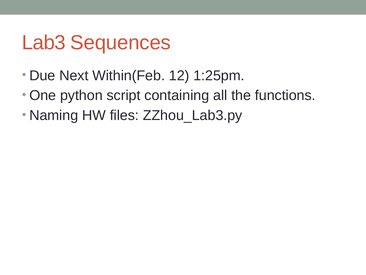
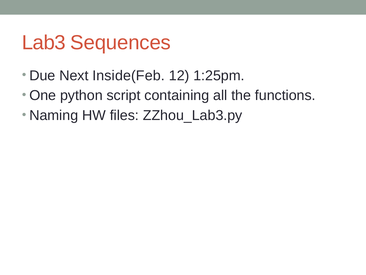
Within(Feb: Within(Feb -> Inside(Feb
